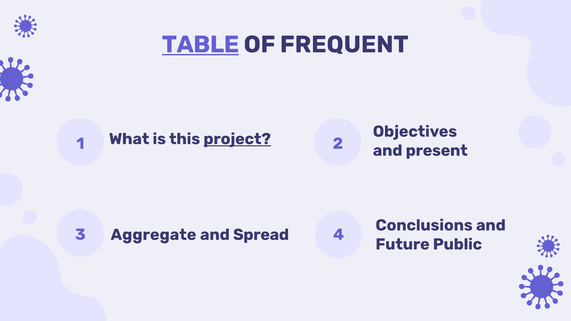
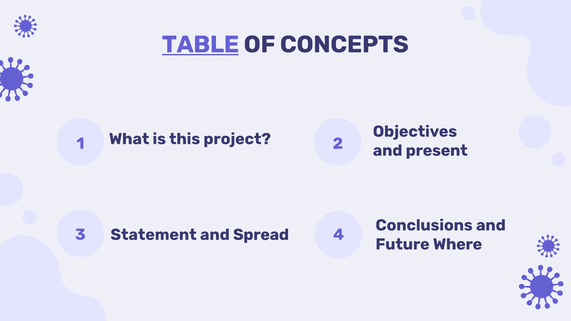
FREQUENT: FREQUENT -> CONCEPTS
project underline: present -> none
Aggregate: Aggregate -> Statement
Public: Public -> Where
